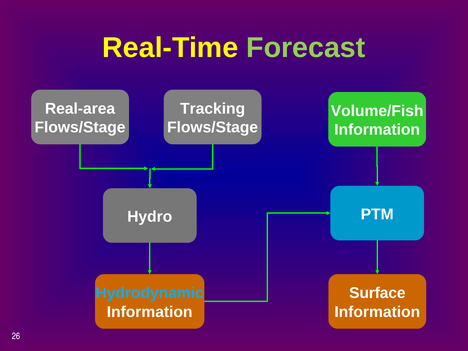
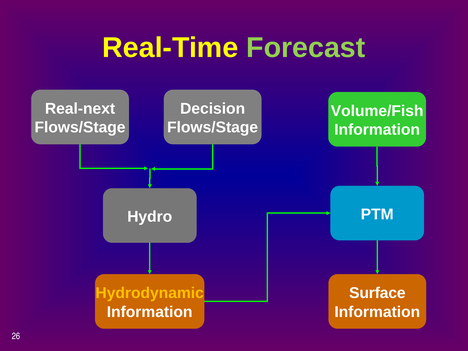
Real-area: Real-area -> Real-next
Tracking: Tracking -> Decision
Hydrodynamic colour: light blue -> yellow
